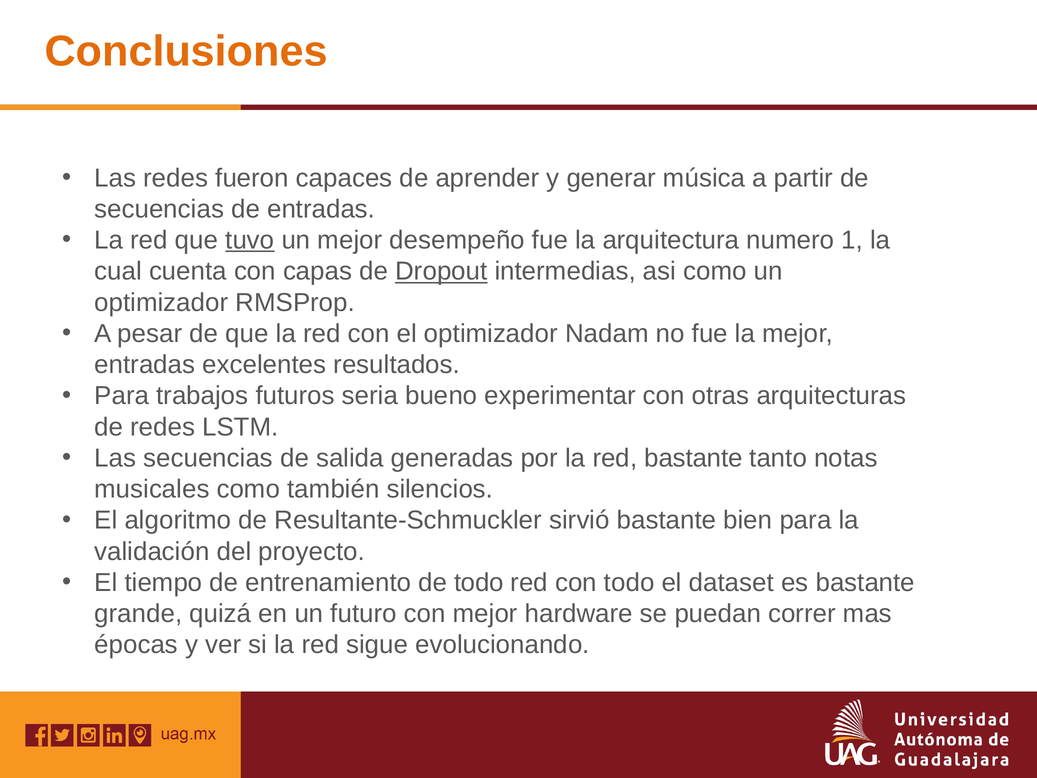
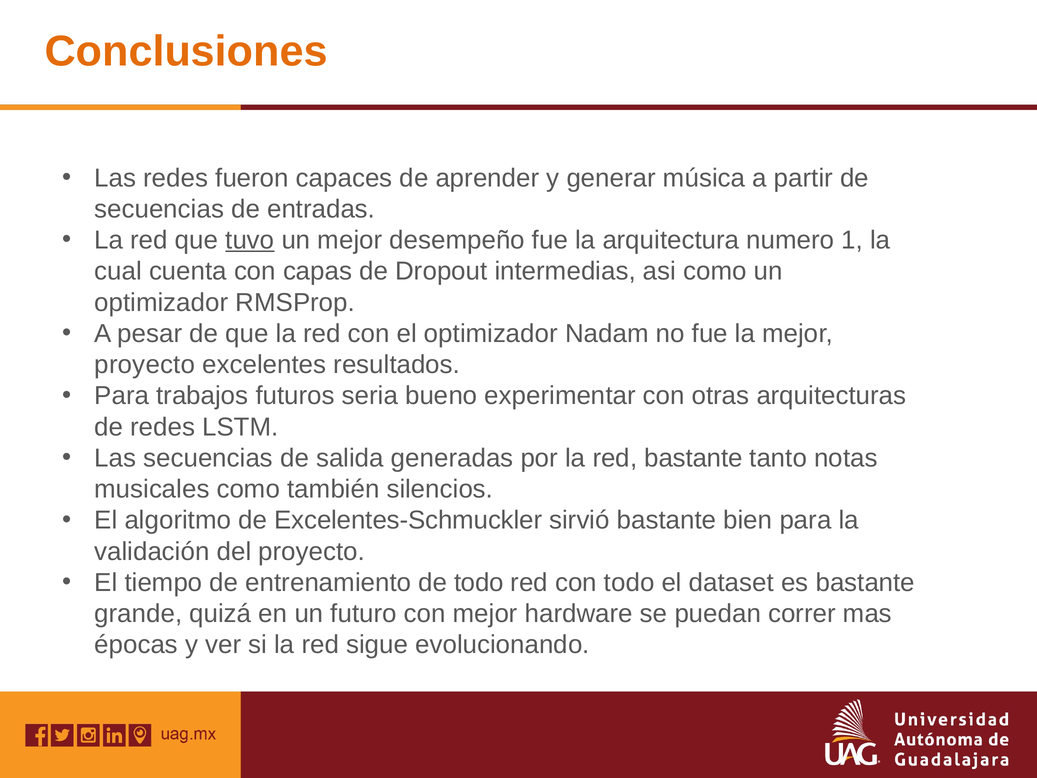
Dropout underline: present -> none
entradas at (145, 365): entradas -> proyecto
Resultante-Schmuckler: Resultante-Schmuckler -> Excelentes-Schmuckler
